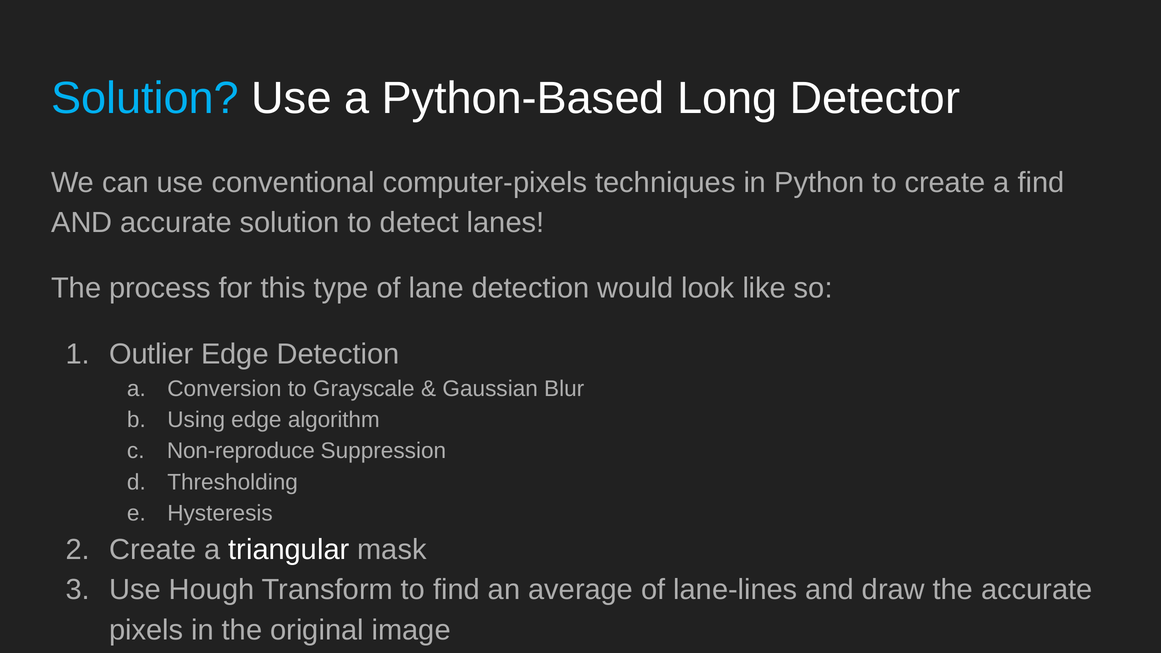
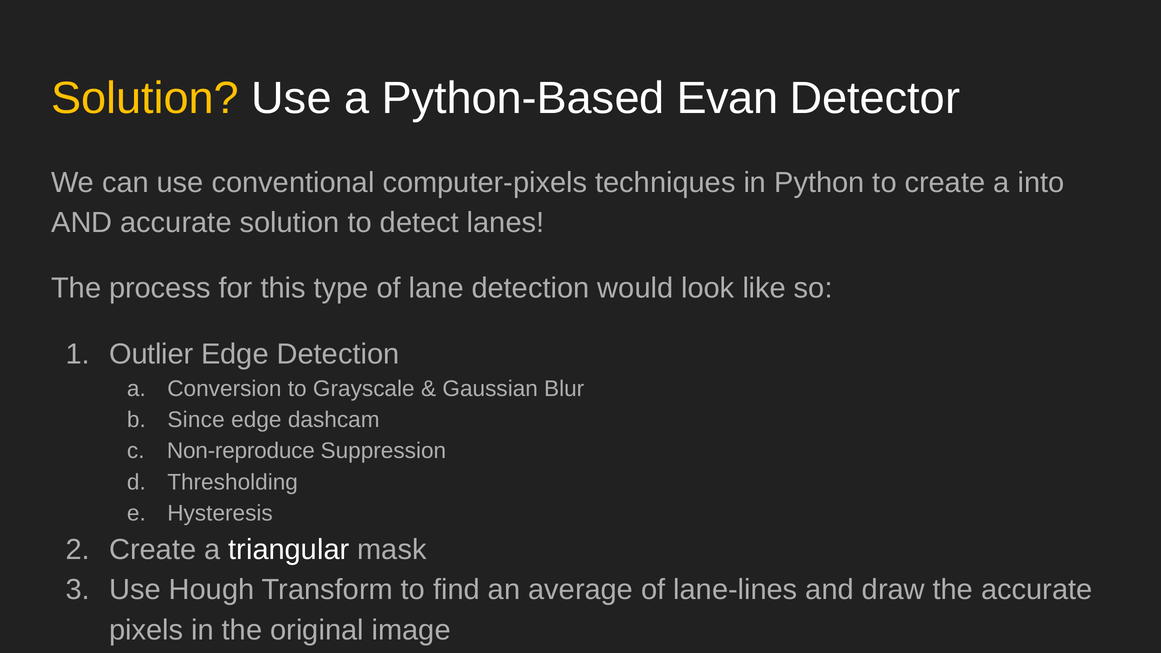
Solution at (145, 98) colour: light blue -> yellow
Long: Long -> Evan
a find: find -> into
Using: Using -> Since
algorithm: algorithm -> dashcam
